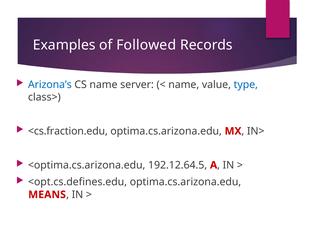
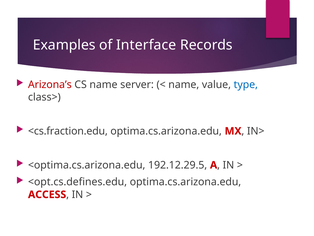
Followed: Followed -> Interface
Arizona’s colour: blue -> red
192.12.64.5: 192.12.64.5 -> 192.12.29.5
MEANS: MEANS -> ACCESS
